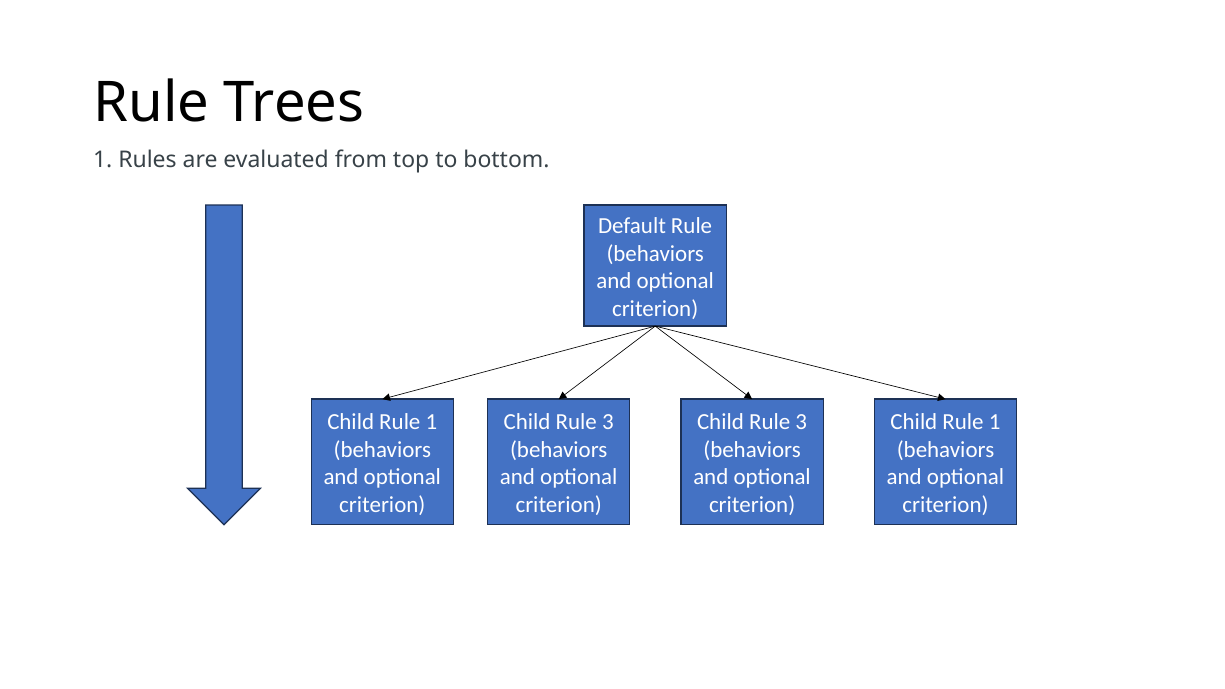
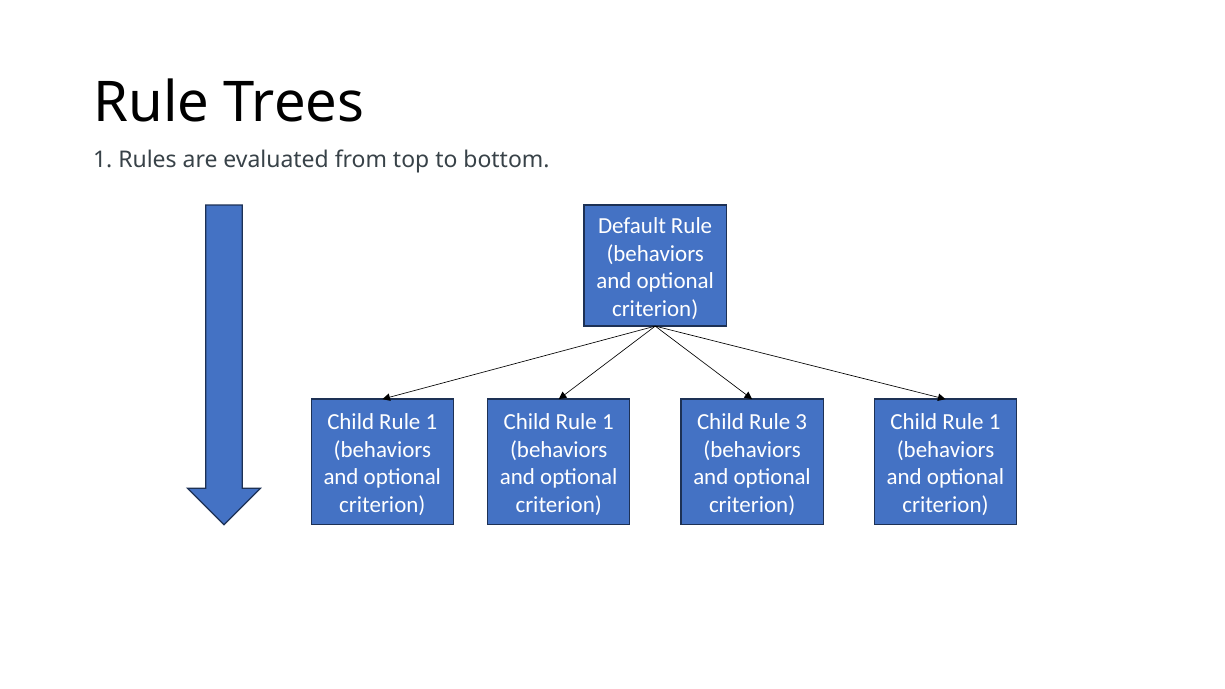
3 at (608, 422): 3 -> 1
